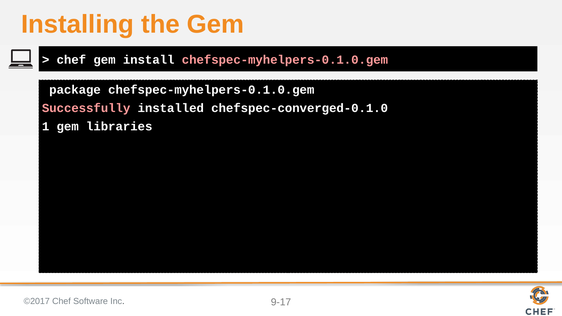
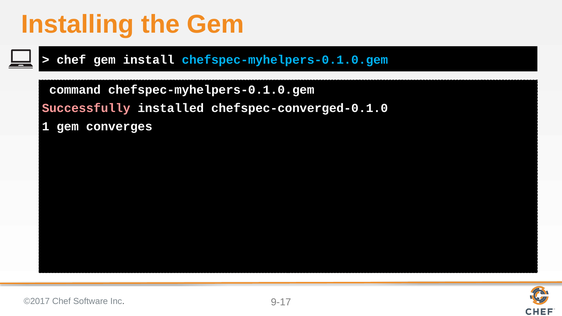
chefspec-myhelpers-0.1.0.gem at (285, 60) colour: pink -> light blue
package: package -> command
libraries: libraries -> converges
